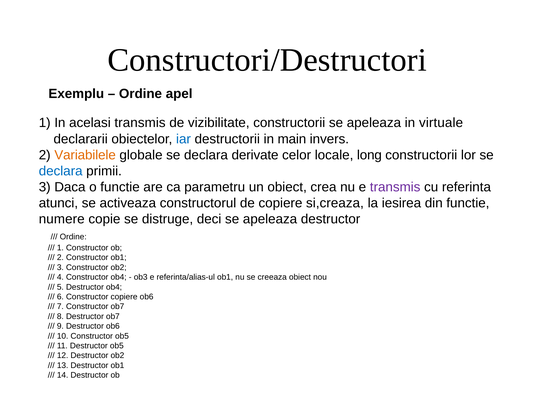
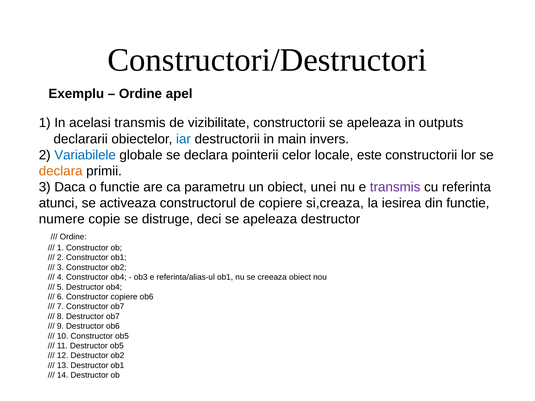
virtuale: virtuale -> outputs
Variabilele colour: orange -> blue
derivate: derivate -> pointerii
long: long -> este
declara at (61, 171) colour: blue -> orange
crea: crea -> unei
